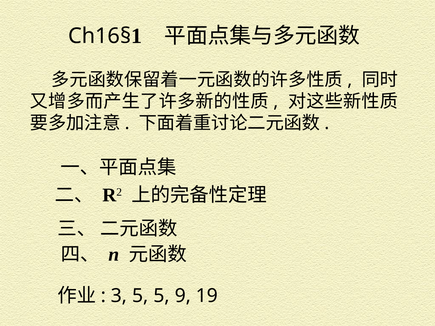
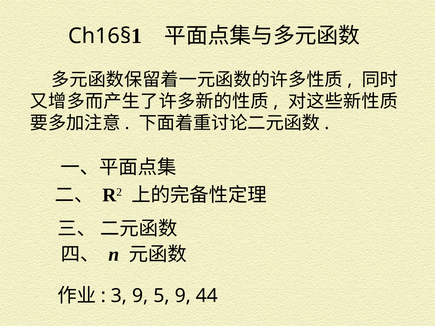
3 5: 5 -> 9
19: 19 -> 44
